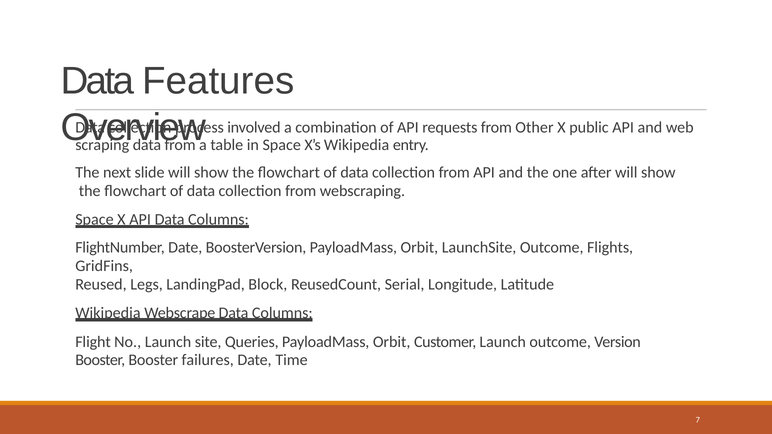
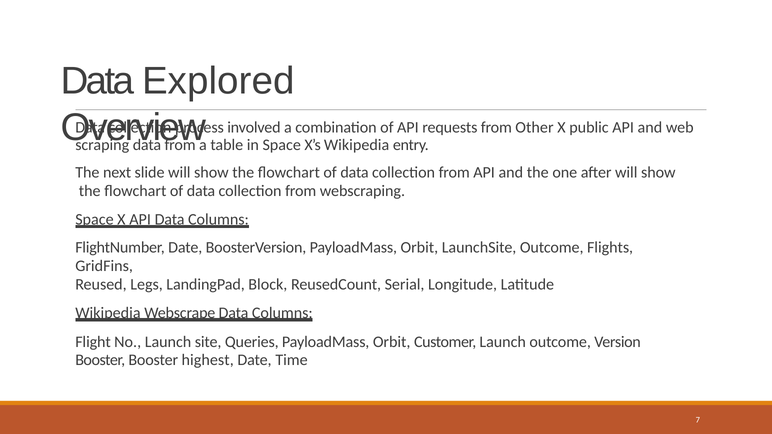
Features: Features -> Explored
failures: failures -> highest
